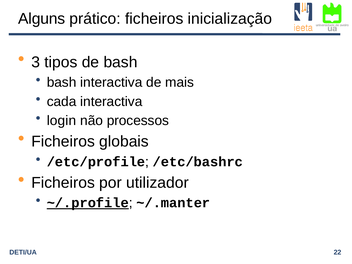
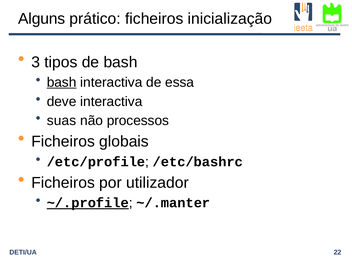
bash at (62, 82) underline: none -> present
mais: mais -> essa
cada: cada -> deve
login: login -> suas
